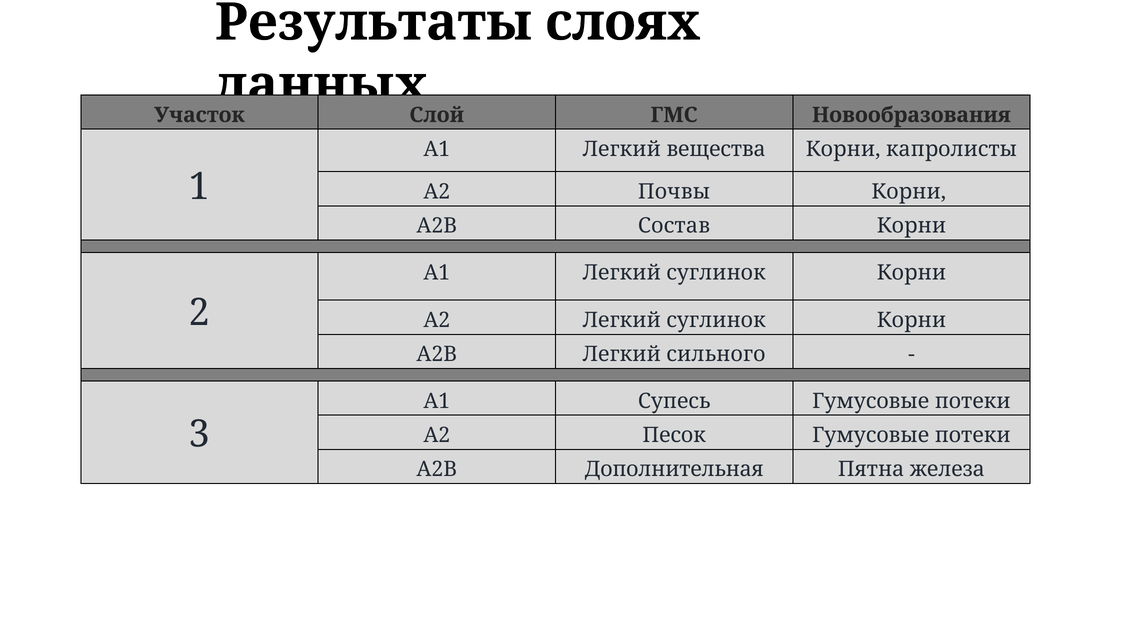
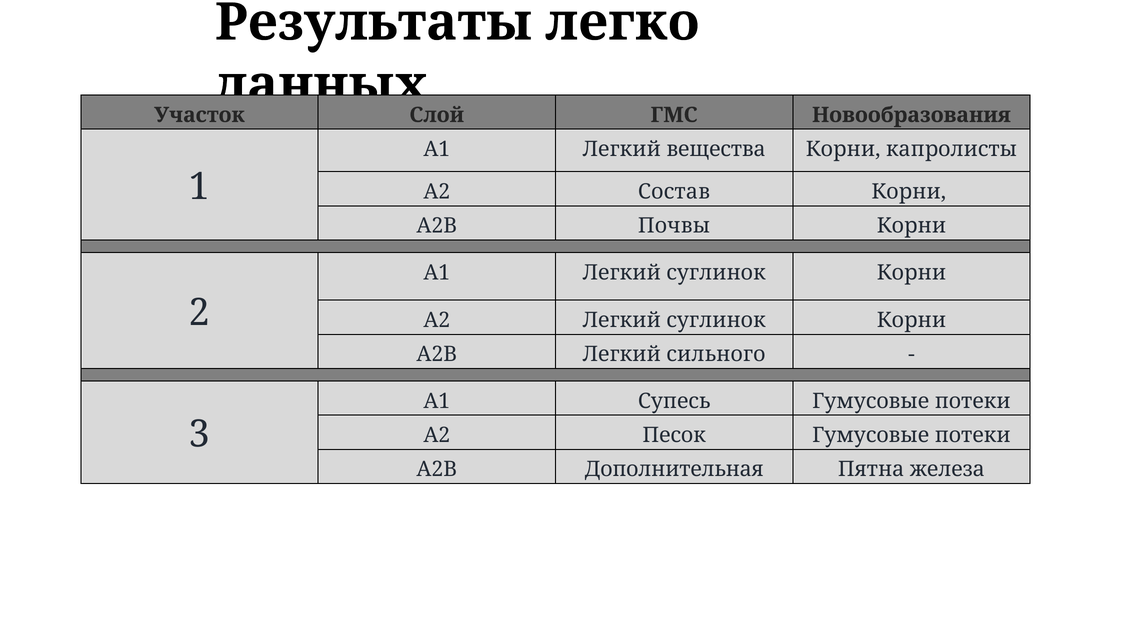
слоях: слоях -> легко
Почвы: Почвы -> Состав
Состав: Состав -> Почвы
